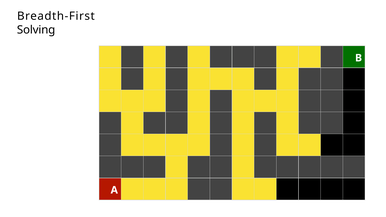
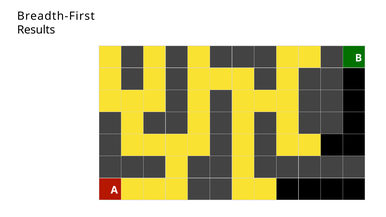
Solving: Solving -> Results
